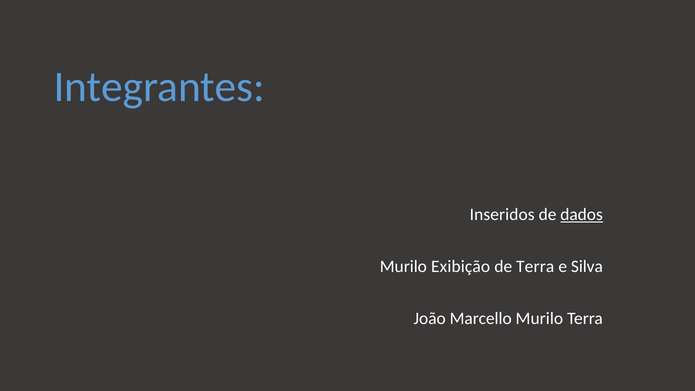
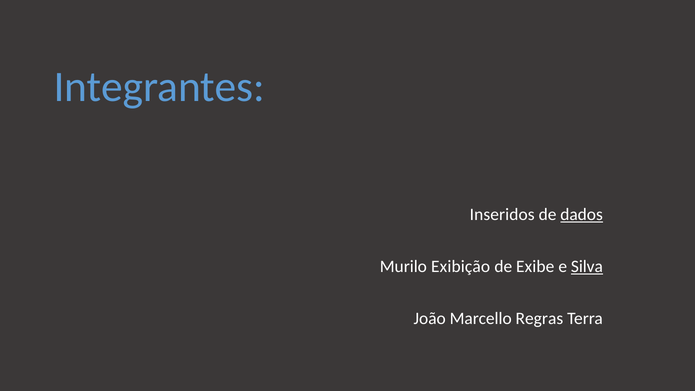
de Terra: Terra -> Exibe
Silva underline: none -> present
Marcello Murilo: Murilo -> Regras
